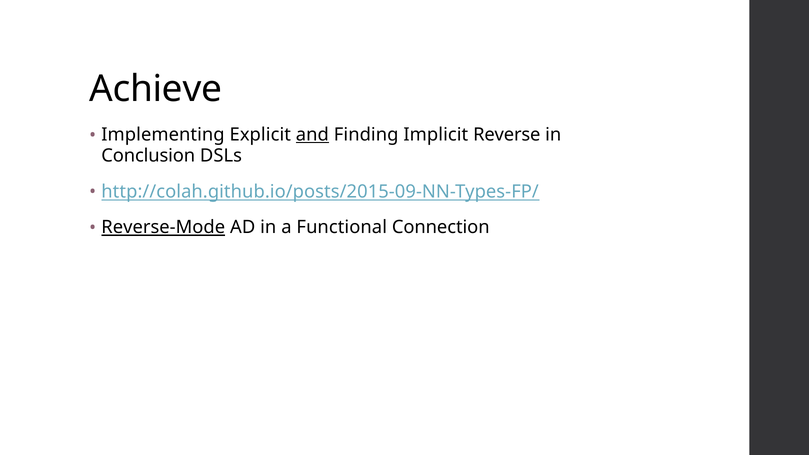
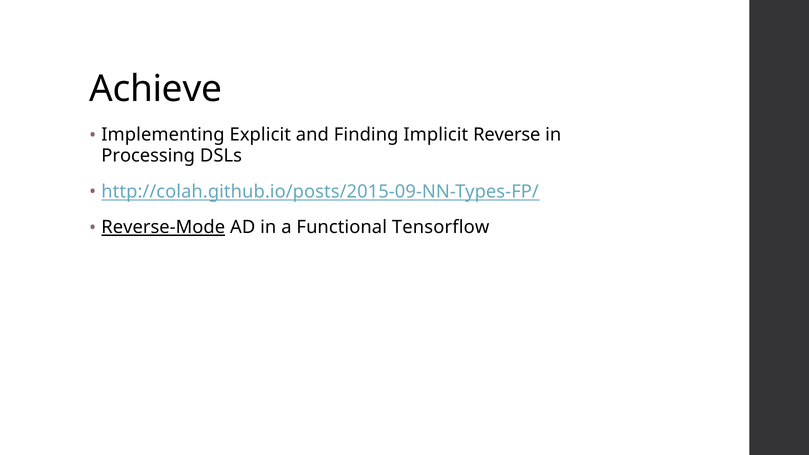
and underline: present -> none
Conclusion: Conclusion -> Processing
Connection: Connection -> Tensorflow
